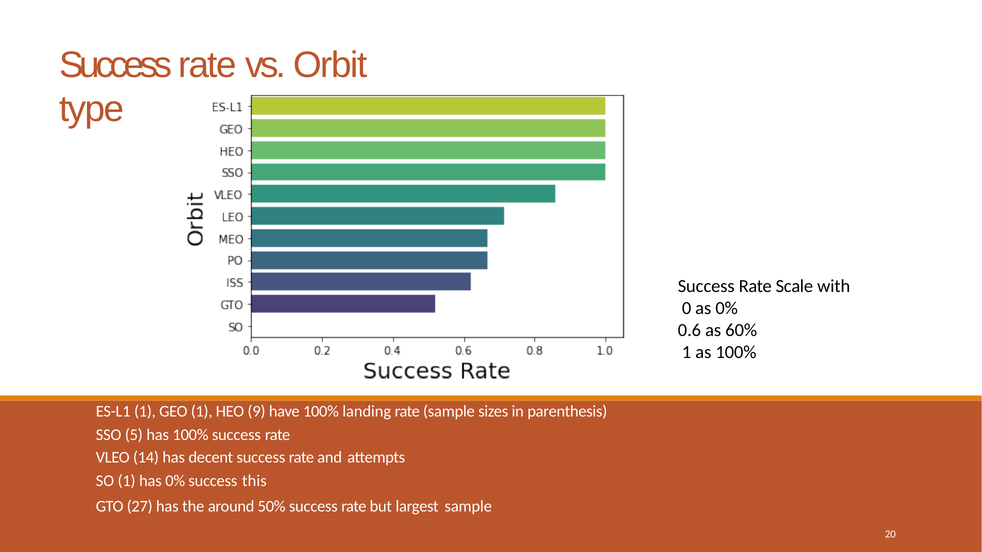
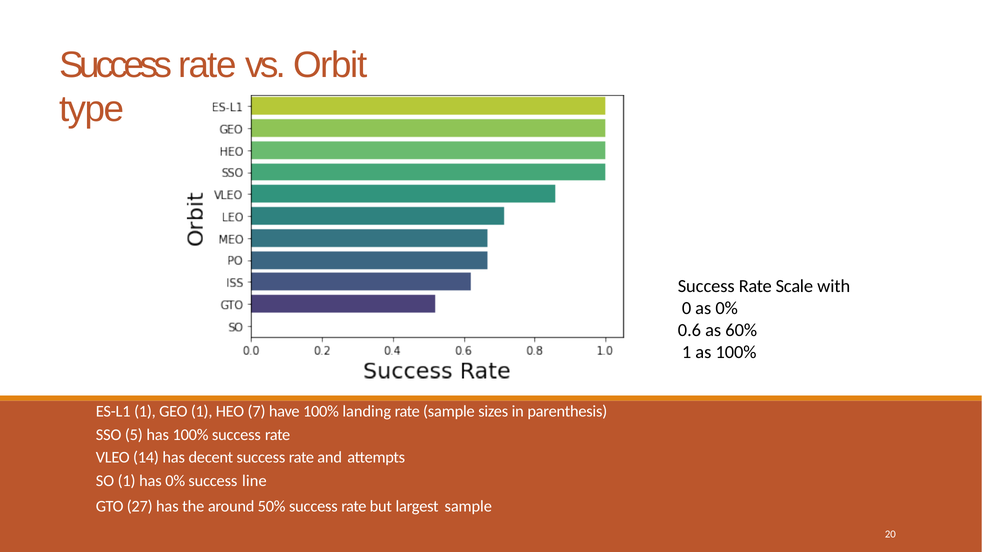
9: 9 -> 7
this: this -> line
